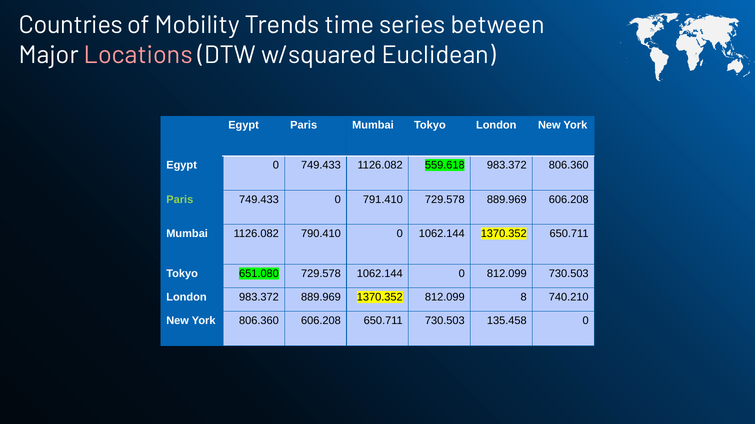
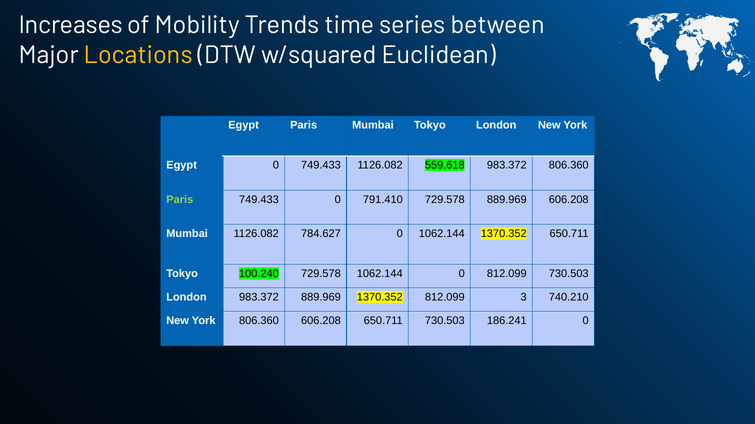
Countries: Countries -> Increases
Locations colour: pink -> yellow
790.410: 790.410 -> 784.627
651.080: 651.080 -> 100.240
8: 8 -> 3
135.458: 135.458 -> 186.241
